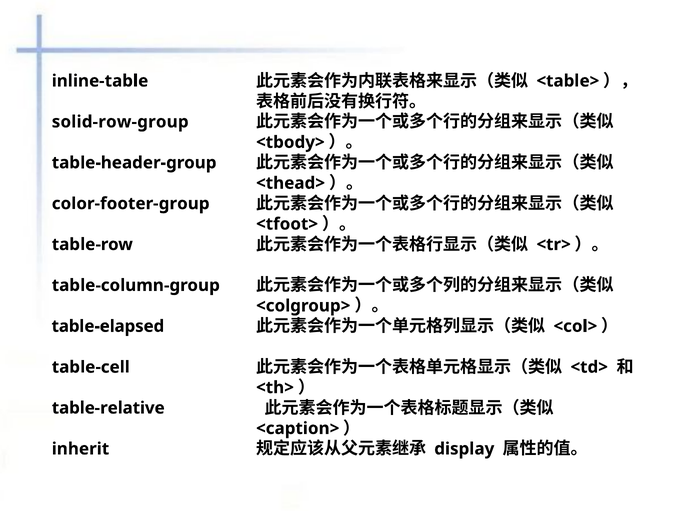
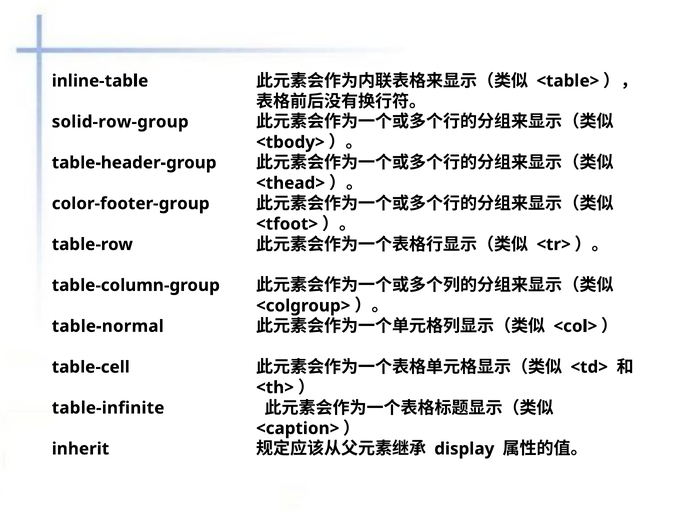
table-elapsed: table-elapsed -> table-normal
table-relative: table-relative -> table-infinite
